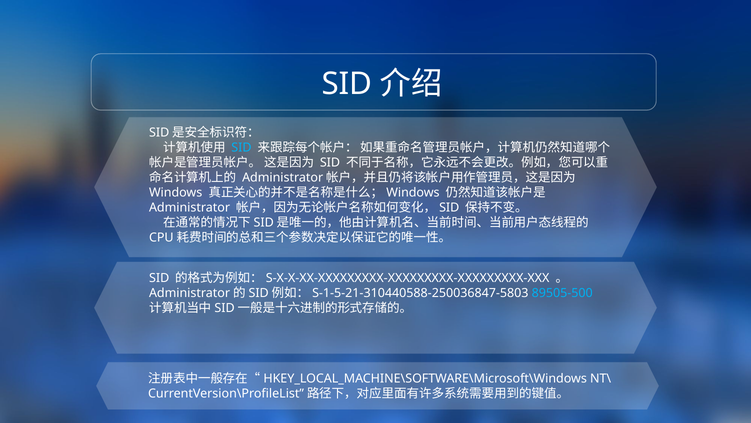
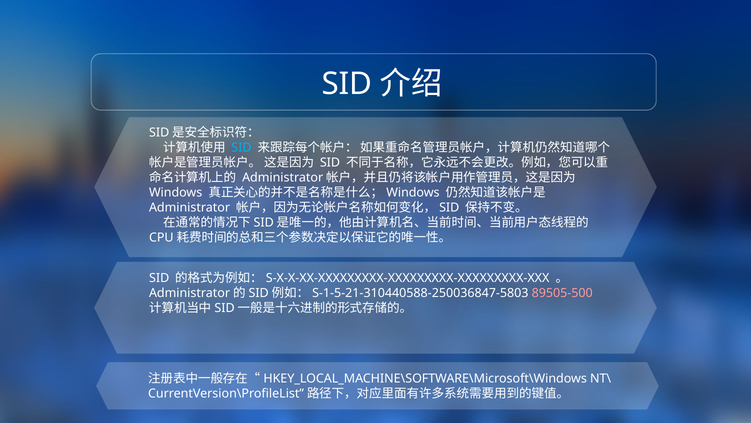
89505-500 colour: light blue -> pink
